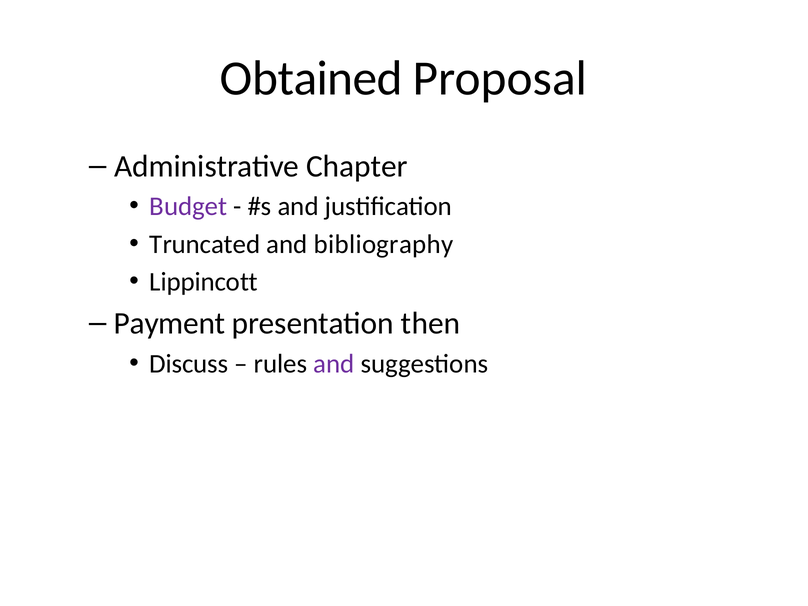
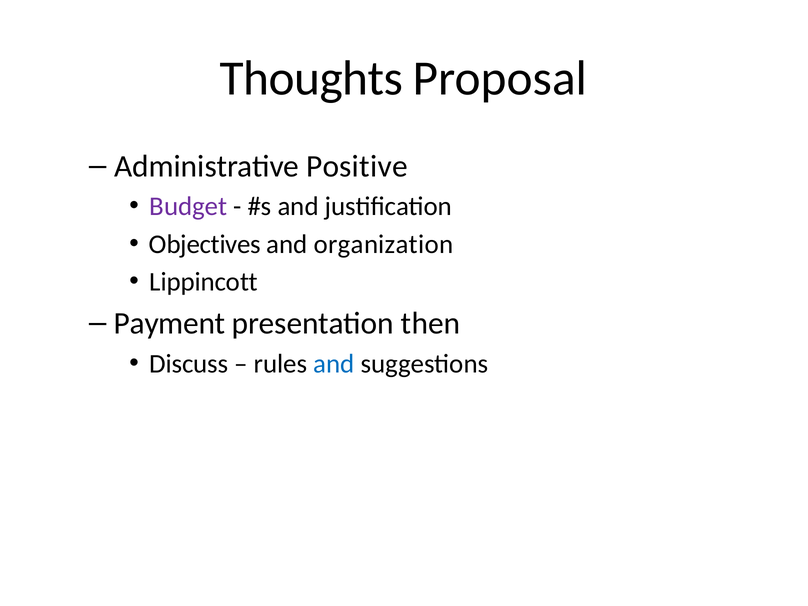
Obtained: Obtained -> Thoughts
Chapter: Chapter -> Positive
Truncated: Truncated -> Objectives
bibliography: bibliography -> organization
and at (334, 364) colour: purple -> blue
